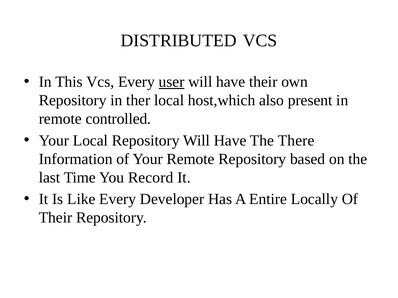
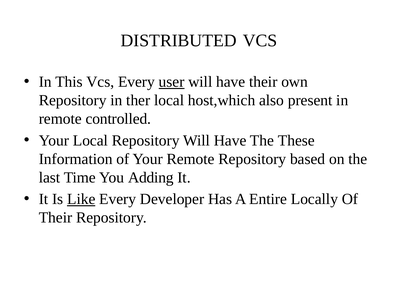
There: There -> These
Record: Record -> Adding
Like underline: none -> present
